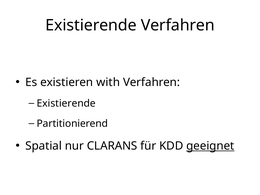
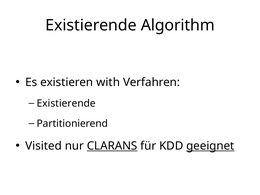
Existierende Verfahren: Verfahren -> Algorithm
Spatial: Spatial -> Visited
CLARANS underline: none -> present
